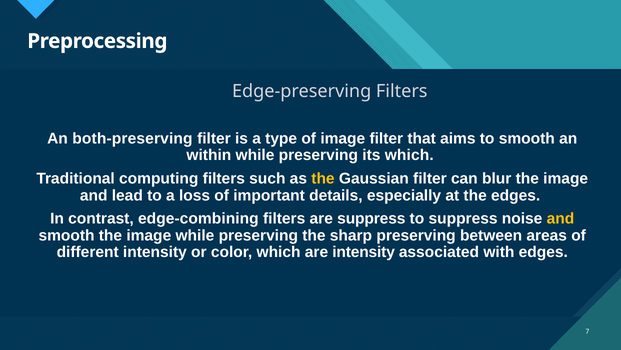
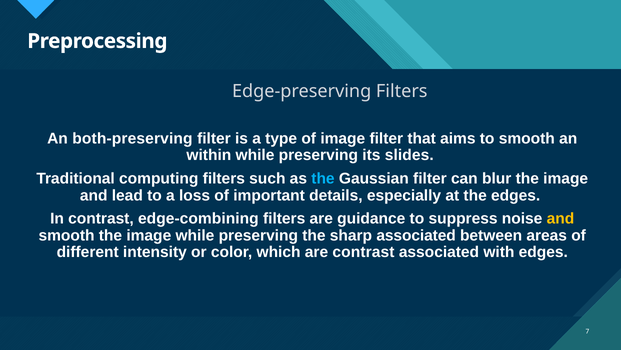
its which: which -> slides
the at (323, 178) colour: yellow -> light blue
are suppress: suppress -> guidance
sharp preserving: preserving -> associated
are intensity: intensity -> contrast
